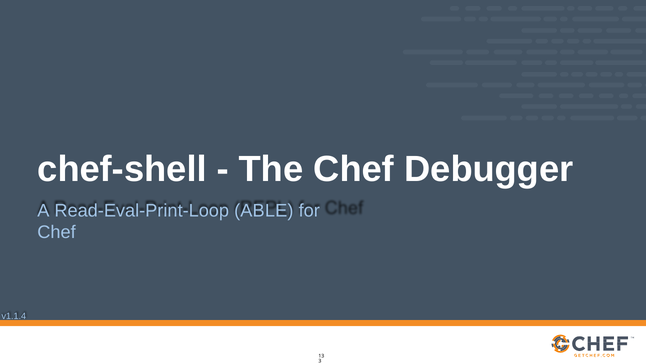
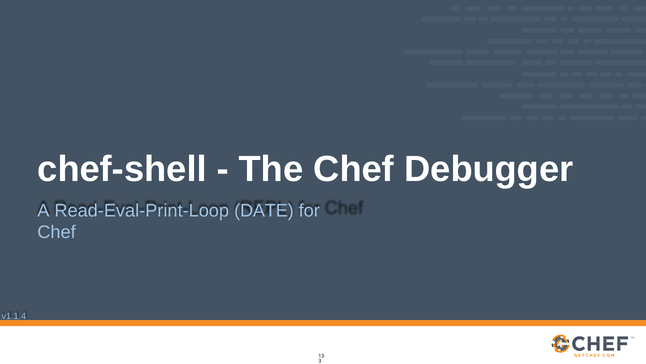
ABLE: ABLE -> DATE
